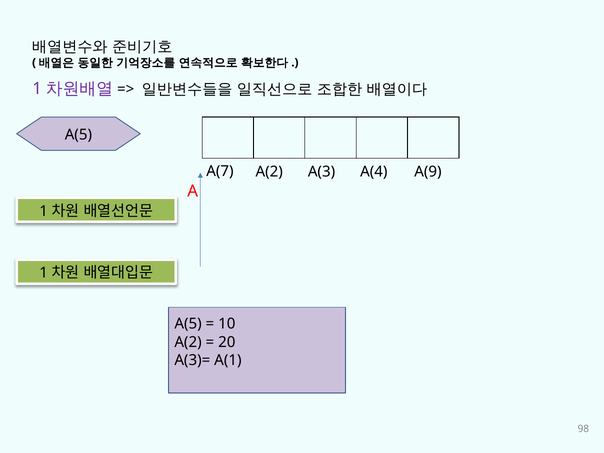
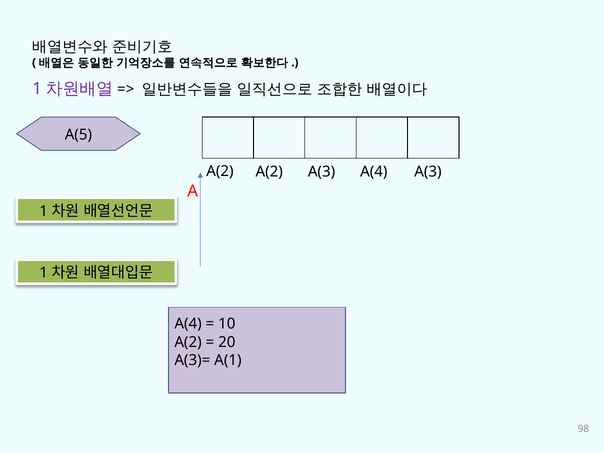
A(7 at (220, 171): A(7 -> A(2
A(4 A(9: A(9 -> A(3
A(5 at (188, 324): A(5 -> A(4
